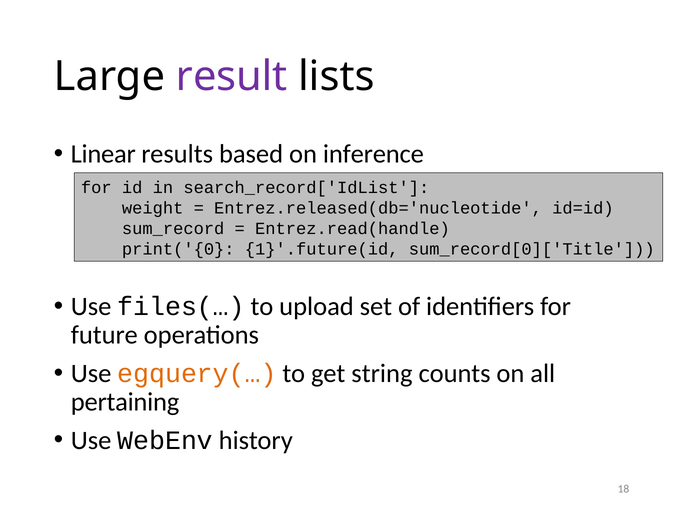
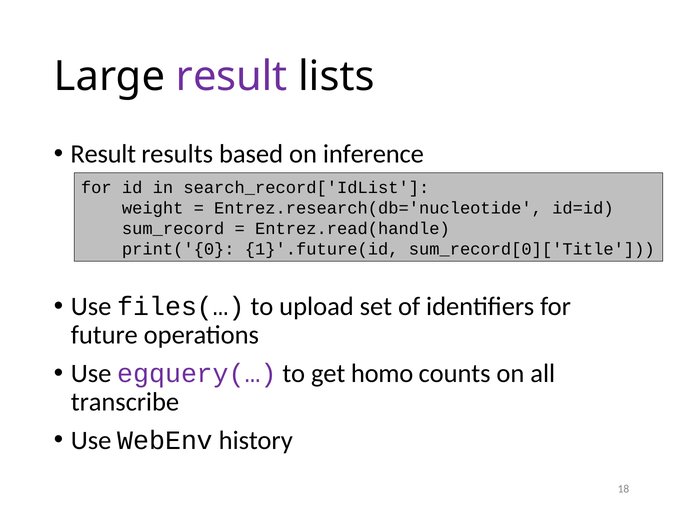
Linear at (103, 154): Linear -> Result
Entrez.released(db='nucleotide: Entrez.released(db='nucleotide -> Entrez.research(db='nucleotide
egquery(… colour: orange -> purple
string: string -> homo
pertaining: pertaining -> transcribe
